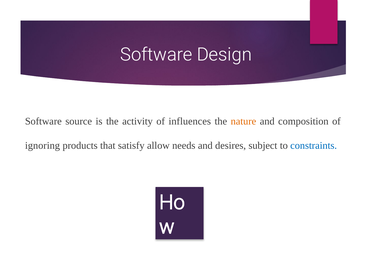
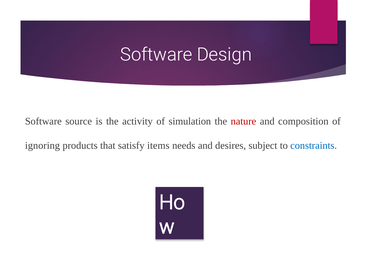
influences: influences -> simulation
nature colour: orange -> red
allow: allow -> items
